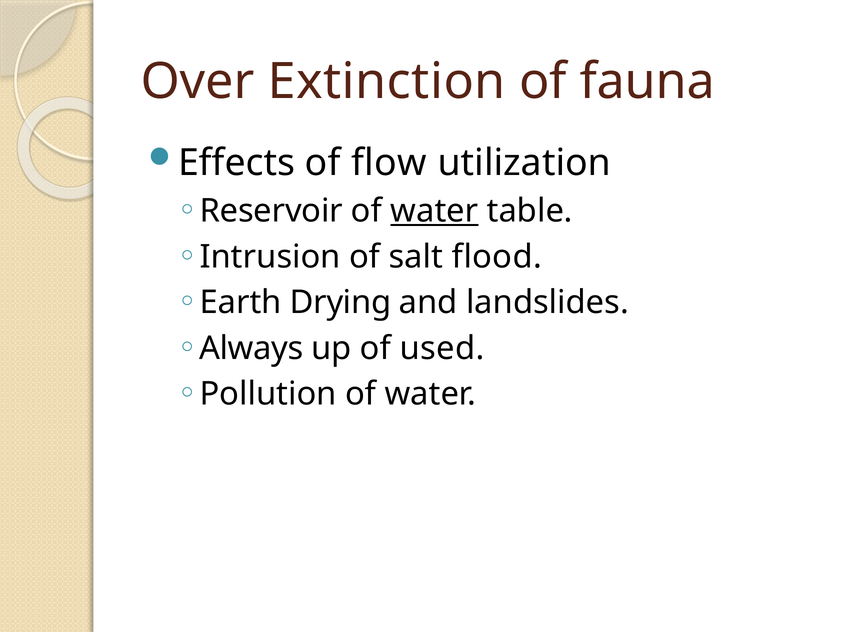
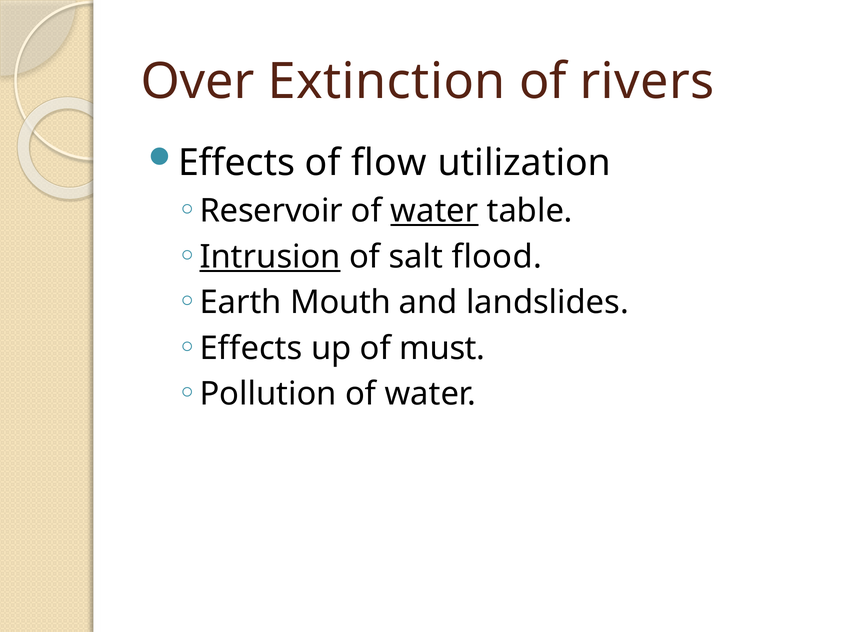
fauna: fauna -> rivers
Intrusion underline: none -> present
Drying: Drying -> Mouth
Always at (251, 348): Always -> Effects
used: used -> must
